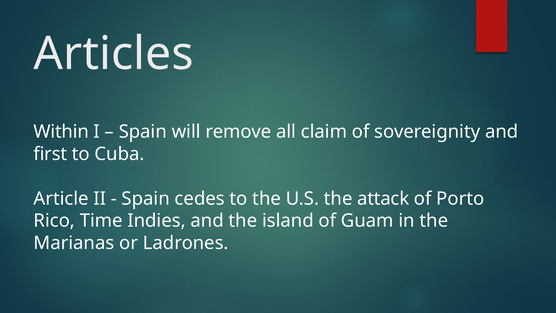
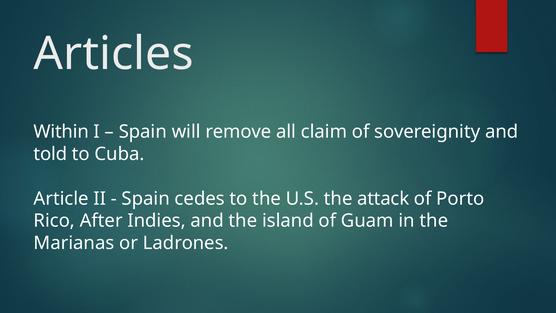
first: first -> told
Time: Time -> After
